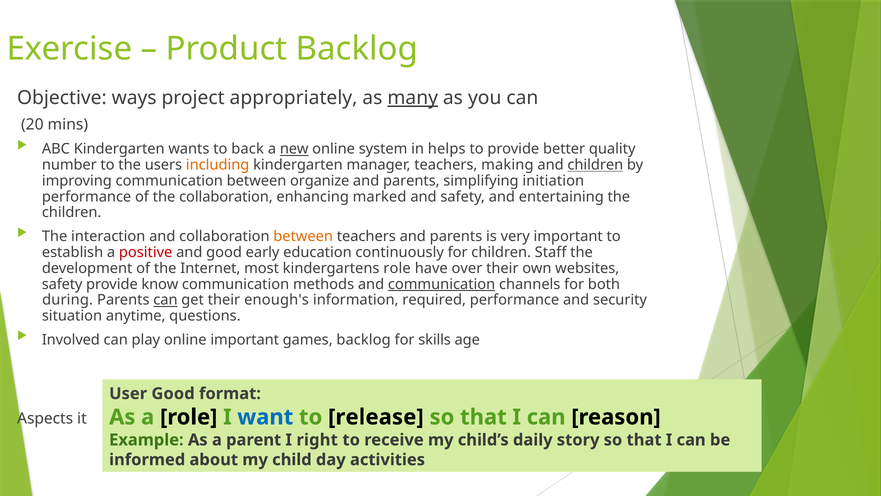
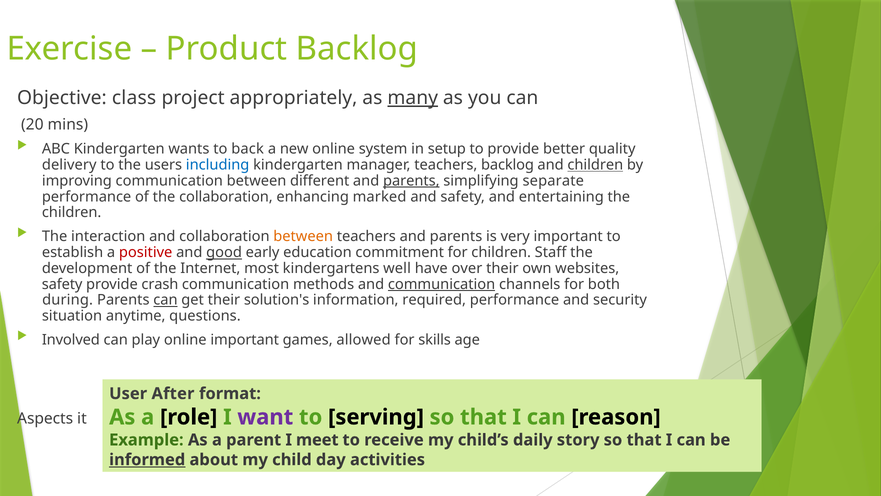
ways: ways -> class
new underline: present -> none
helps: helps -> setup
number: number -> delivery
including colour: orange -> blue
teachers making: making -> backlog
organize: organize -> different
parents at (411, 181) underline: none -> present
initiation: initiation -> separate
good at (224, 252) underline: none -> present
continuously: continuously -> commitment
kindergartens role: role -> well
know: know -> crash
enough's: enough's -> solution's
games backlog: backlog -> allowed
User Good: Good -> After
want colour: blue -> purple
release: release -> serving
right: right -> meet
informed underline: none -> present
